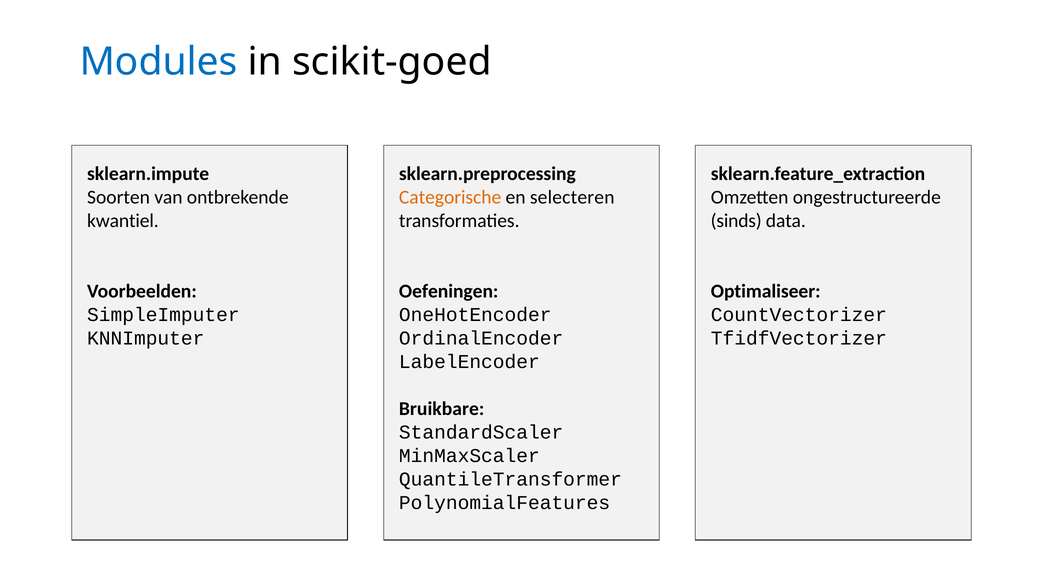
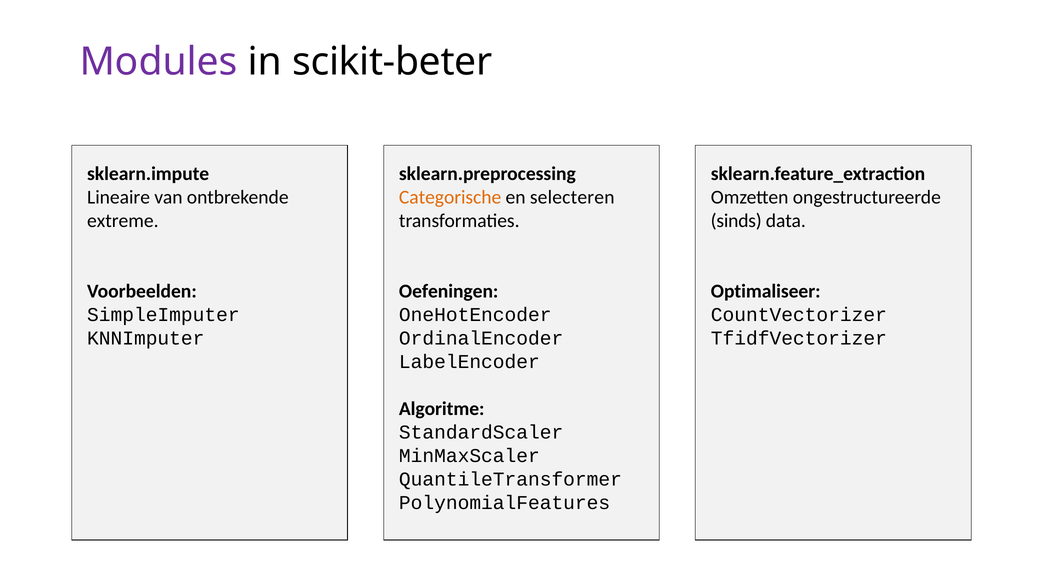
Modules colour: blue -> purple
scikit-goed: scikit-goed -> scikit-beter
Soorten: Soorten -> Lineaire
kwantiel: kwantiel -> extreme
Bruikbare: Bruikbare -> Algoritme
